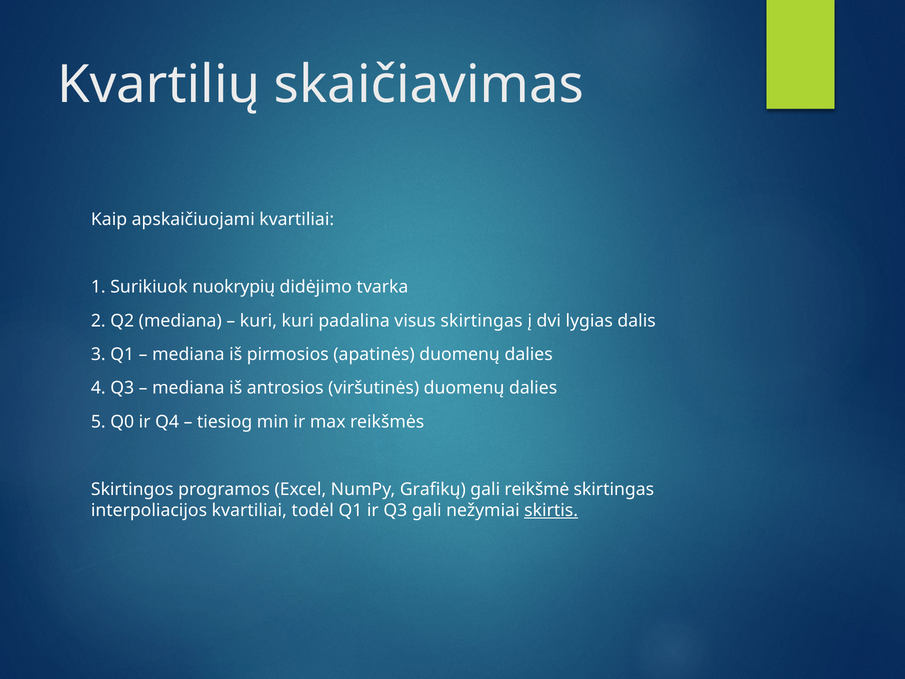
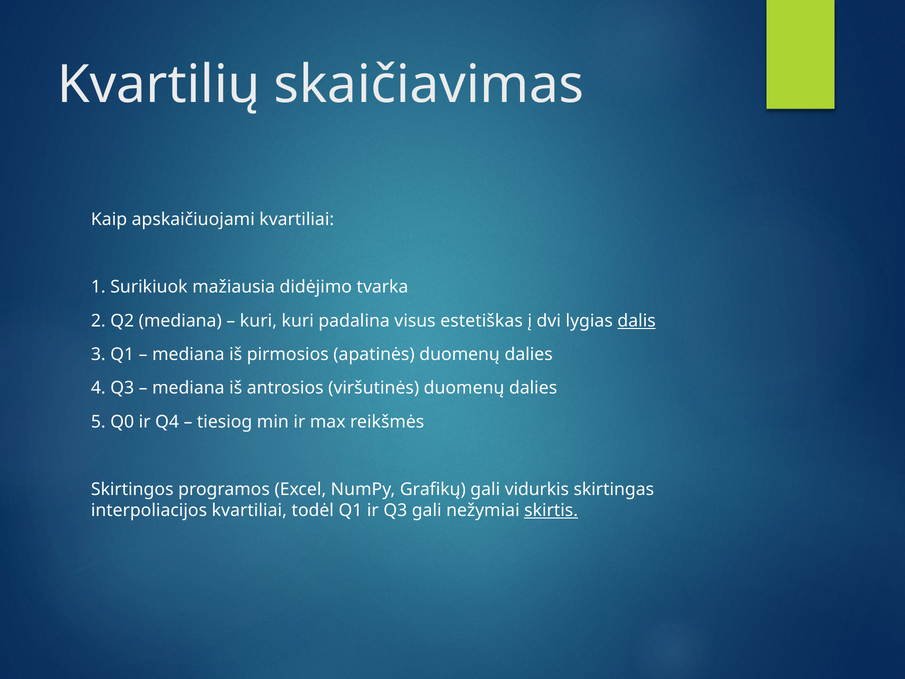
nuokrypių: nuokrypių -> mažiausia
visus skirtingas: skirtingas -> estetiškas
dalis underline: none -> present
reikšmė: reikšmė -> vidurkis
